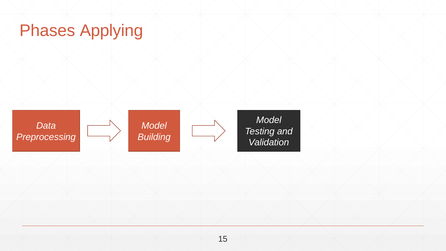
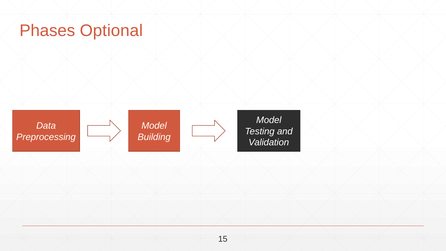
Applying: Applying -> Optional
